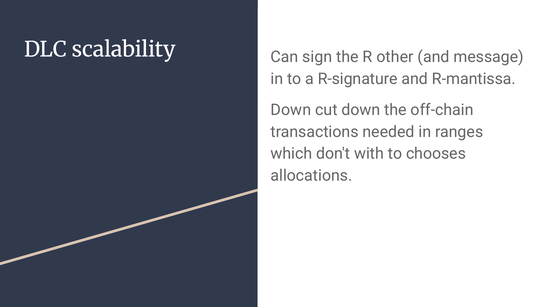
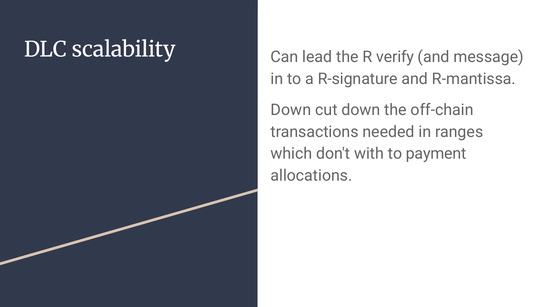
sign: sign -> lead
other: other -> verify
chooses: chooses -> payment
